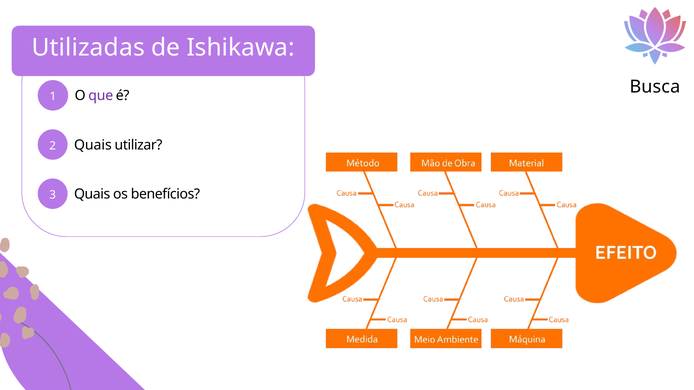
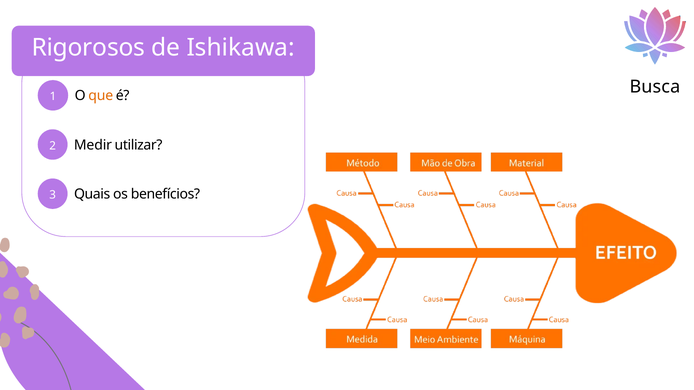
Utilizadas: Utilizadas -> Rigorosos
que colour: purple -> orange
2 Quais: Quais -> Medir
